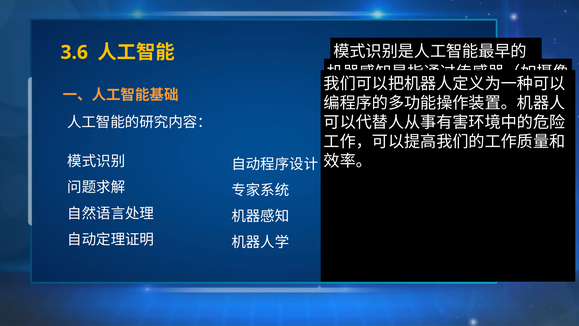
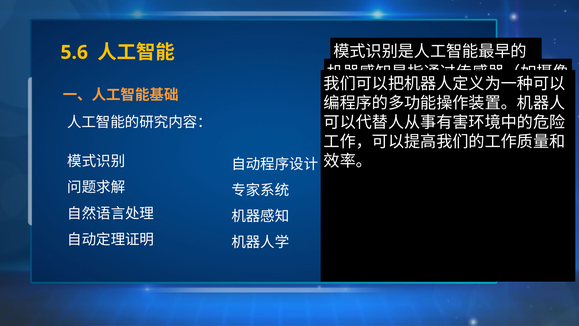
3.6: 3.6 -> 5.6
